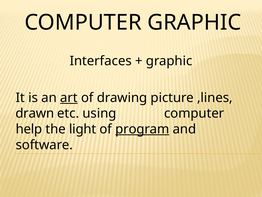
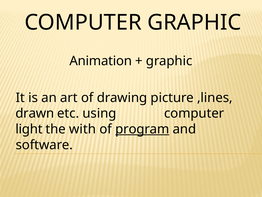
Interfaces: Interfaces -> Animation
art underline: present -> none
help: help -> light
light: light -> with
